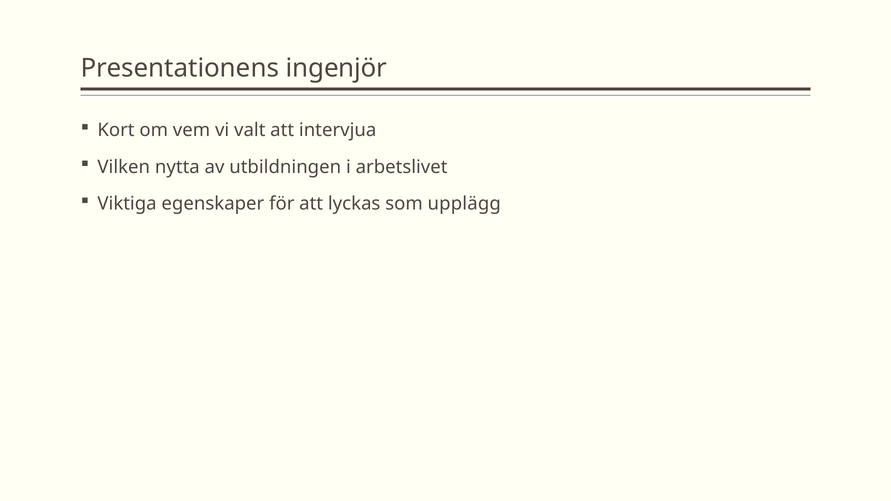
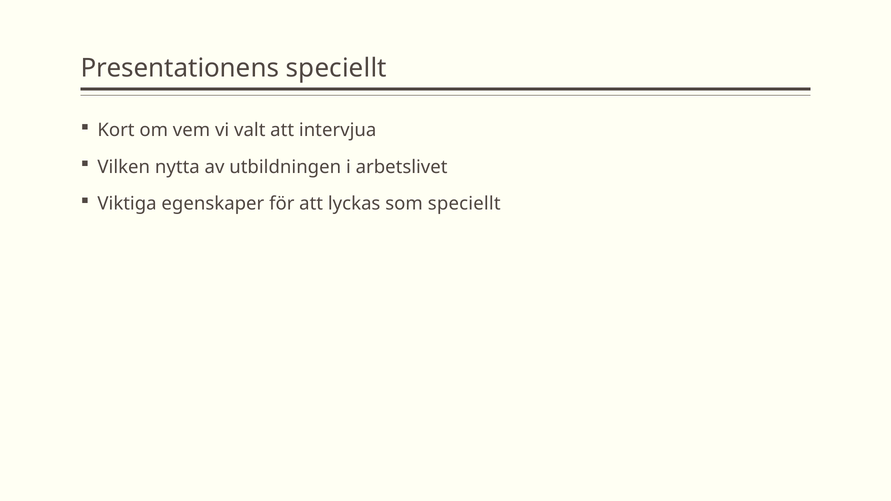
Presentationens ingenjör: ingenjör -> speciellt
som upplägg: upplägg -> speciellt
